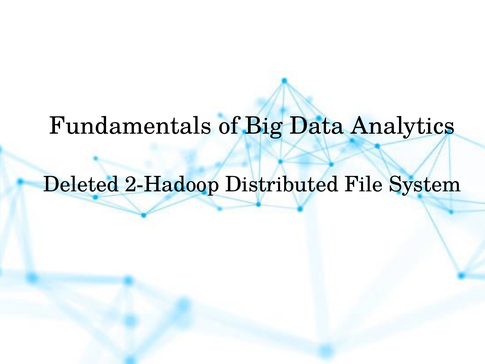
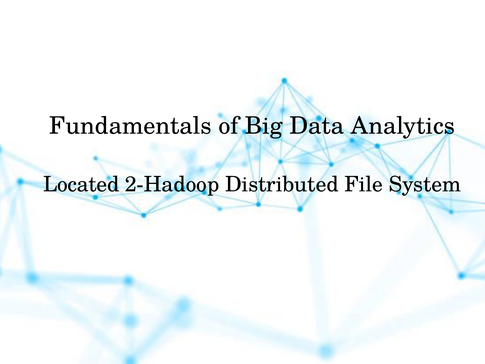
Deleted: Deleted -> Located
